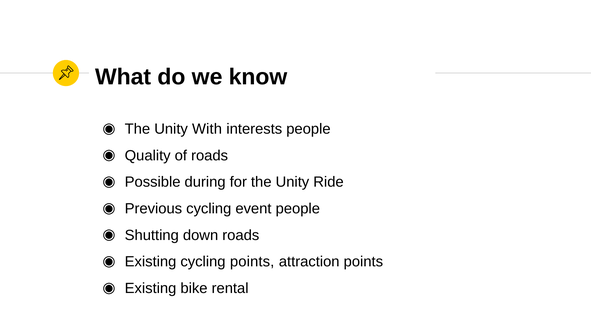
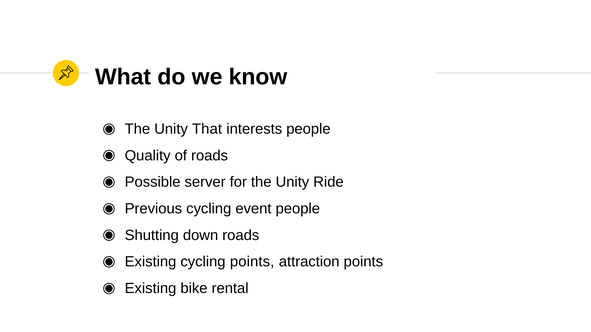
With: With -> That
during: during -> server
